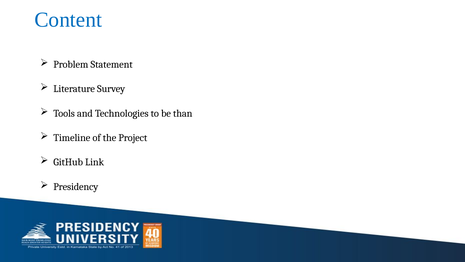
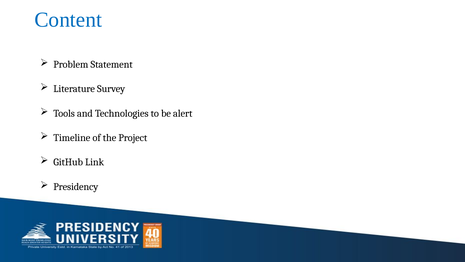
than: than -> alert
